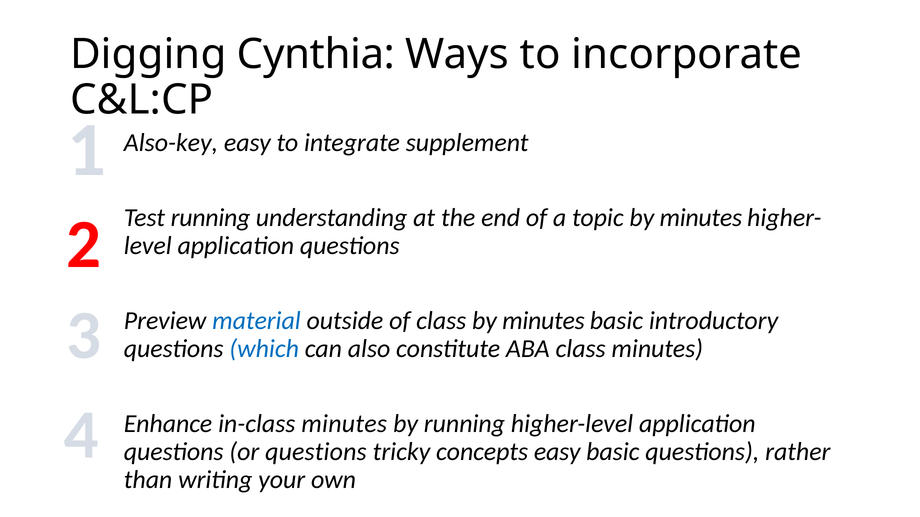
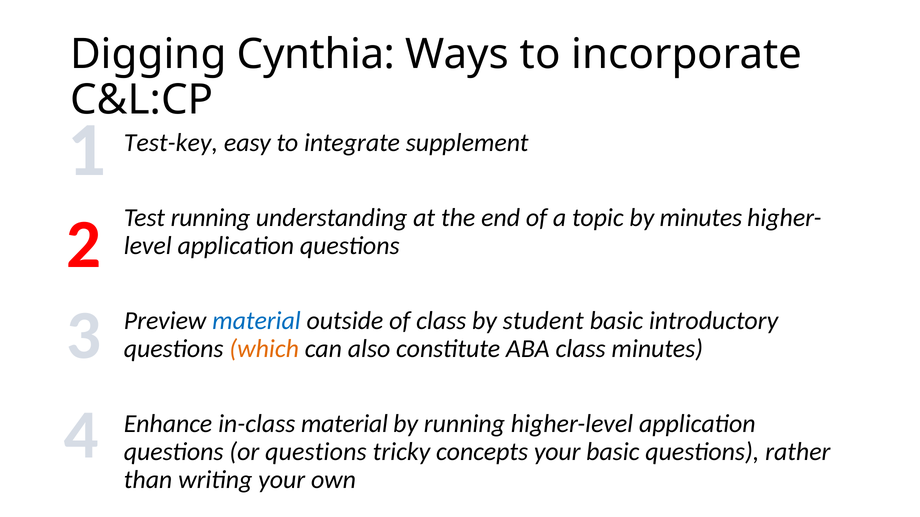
Also-key: Also-key -> Test-key
class by minutes: minutes -> student
which colour: blue -> orange
in-class minutes: minutes -> material
concepts easy: easy -> your
